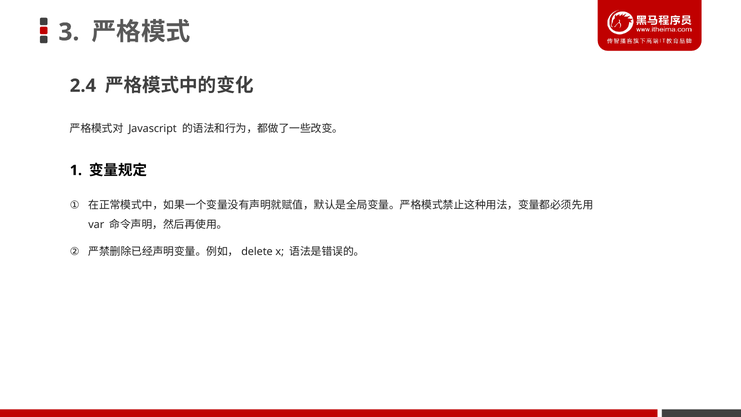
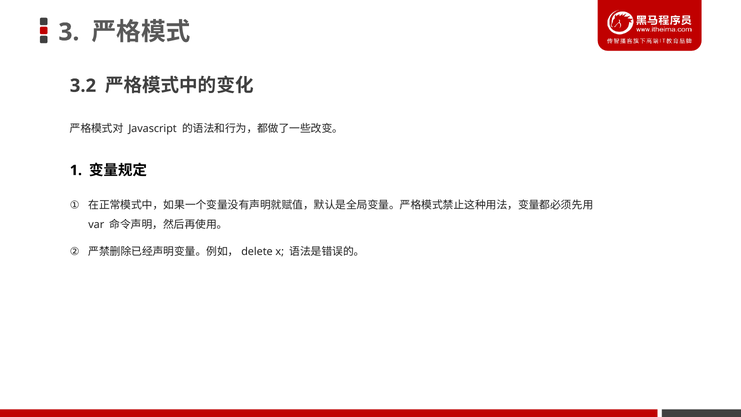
2.4: 2.4 -> 3.2
